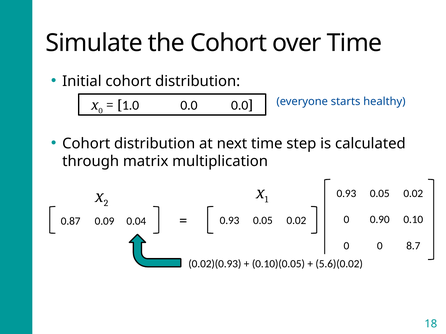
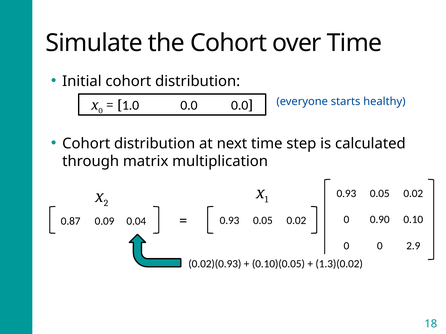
8.7: 8.7 -> 2.9
5.6)(0.02: 5.6)(0.02 -> 1.3)(0.02
